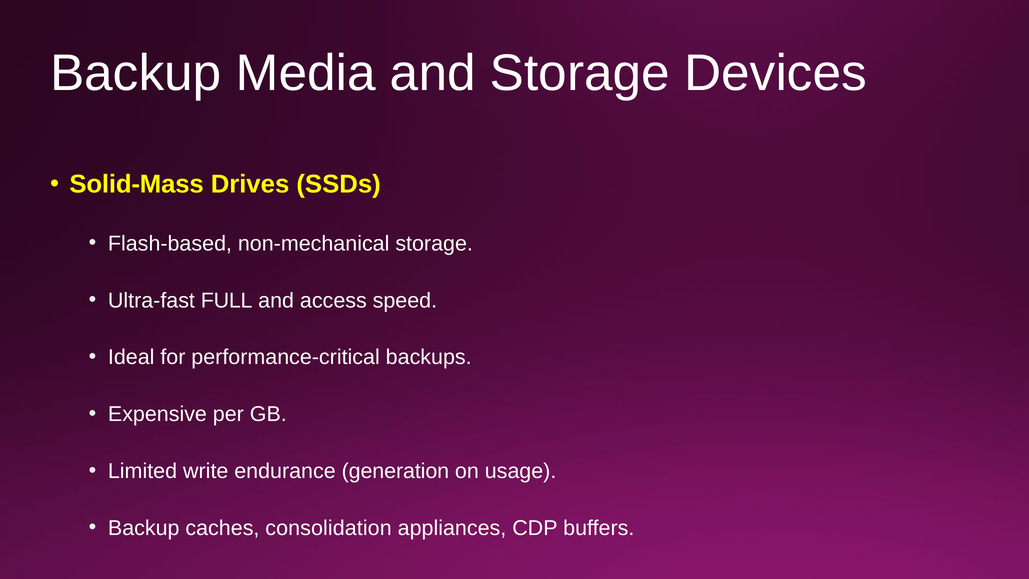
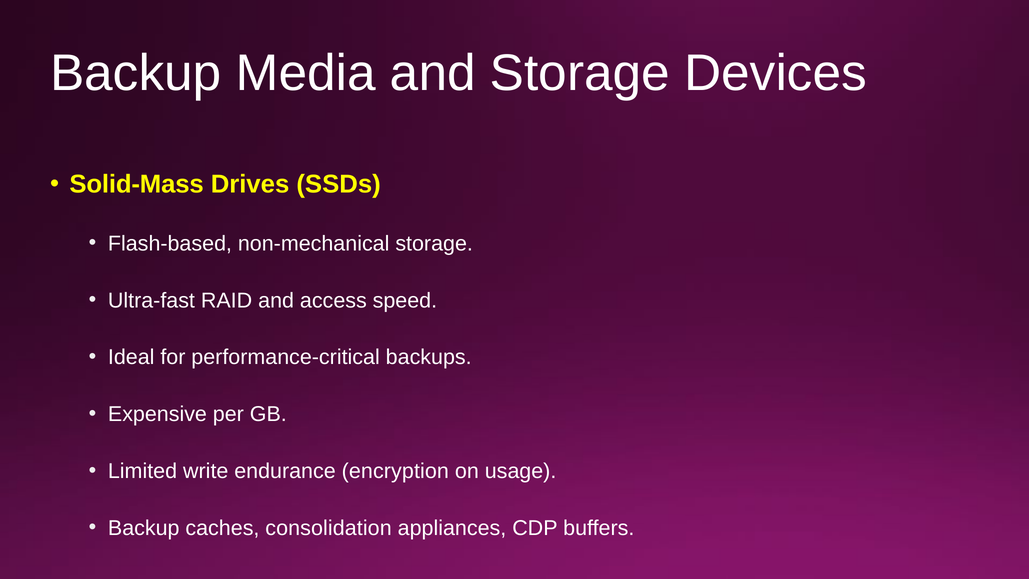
FULL: FULL -> RAID
generation: generation -> encryption
